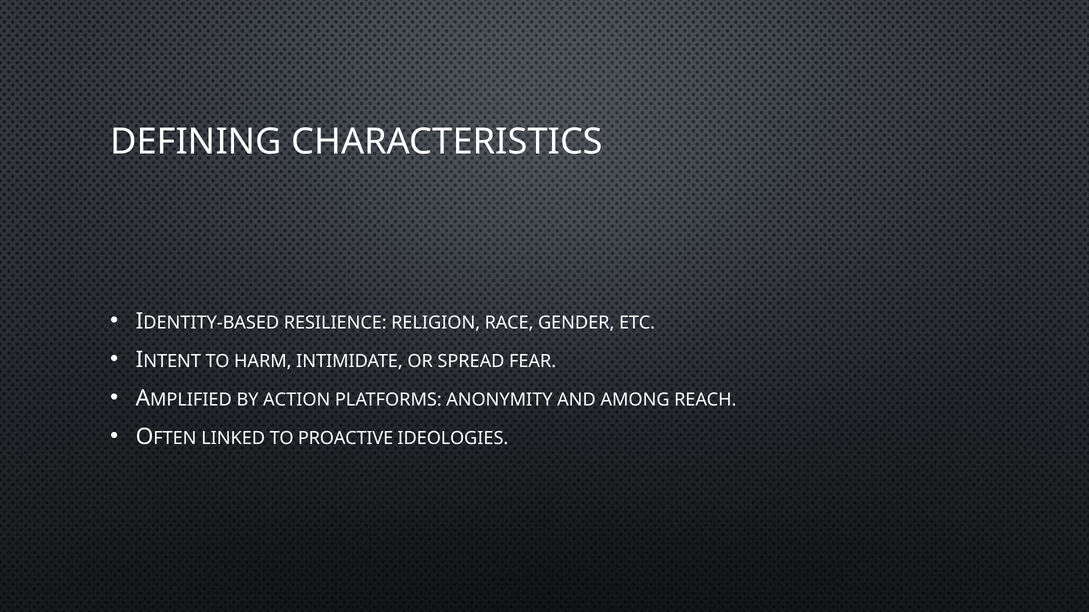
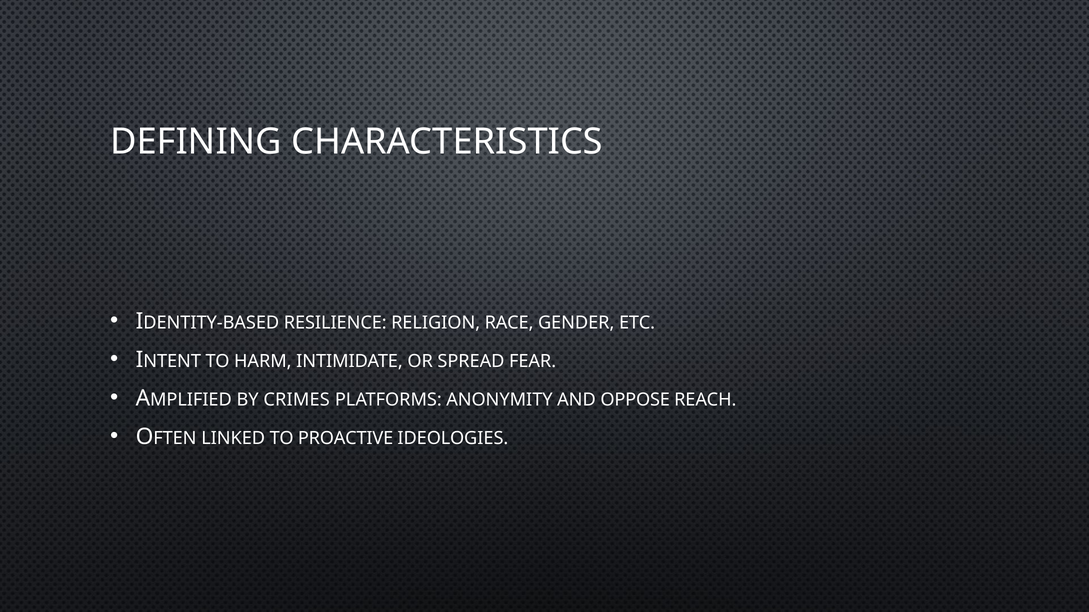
ACTION: ACTION -> CRIMES
AMONG: AMONG -> OPPOSE
